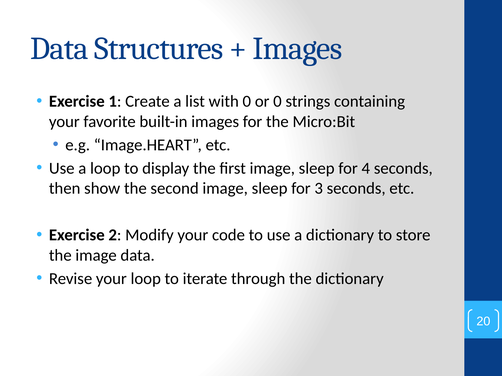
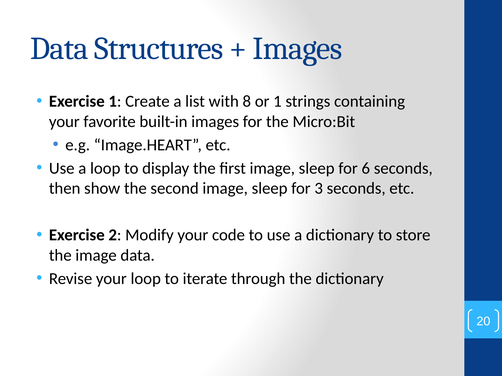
with 0: 0 -> 8
or 0: 0 -> 1
4: 4 -> 6
